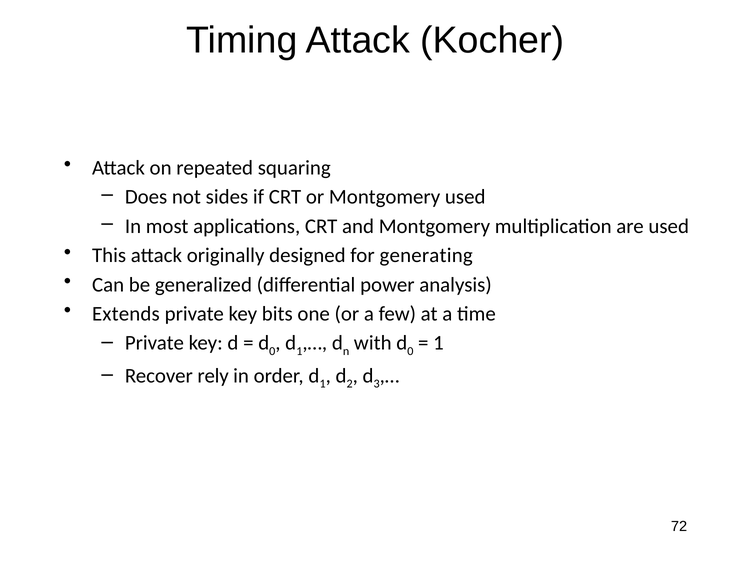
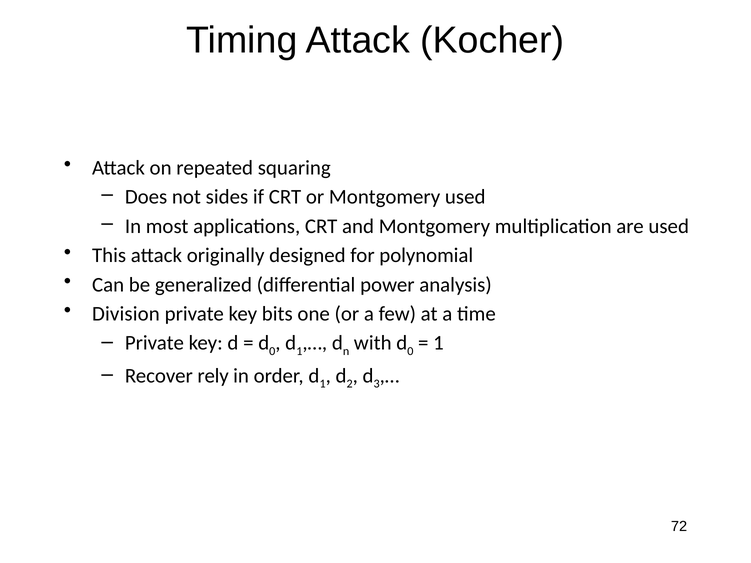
generating: generating -> polynomial
Extends: Extends -> Division
